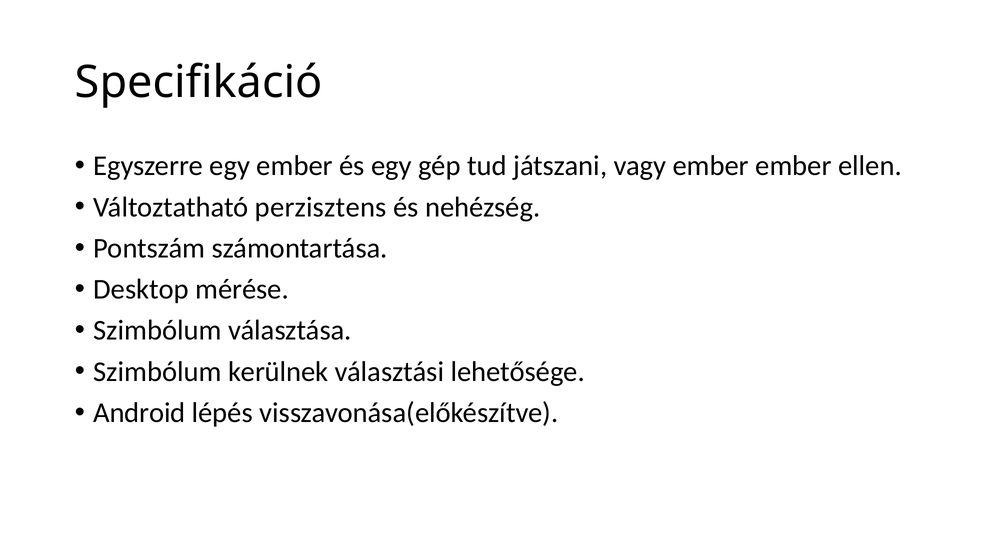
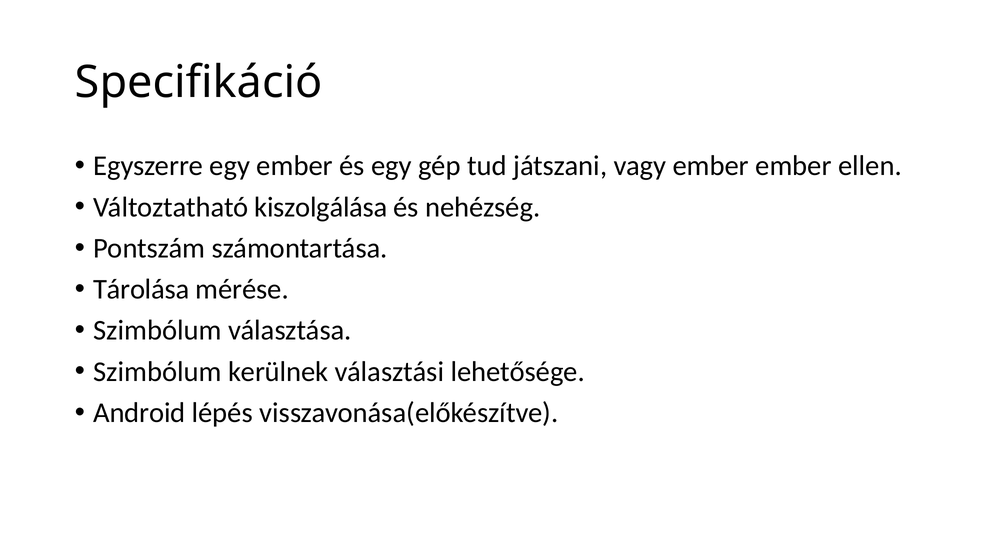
perzisztens: perzisztens -> kiszolgálása
Desktop: Desktop -> Tárolása
